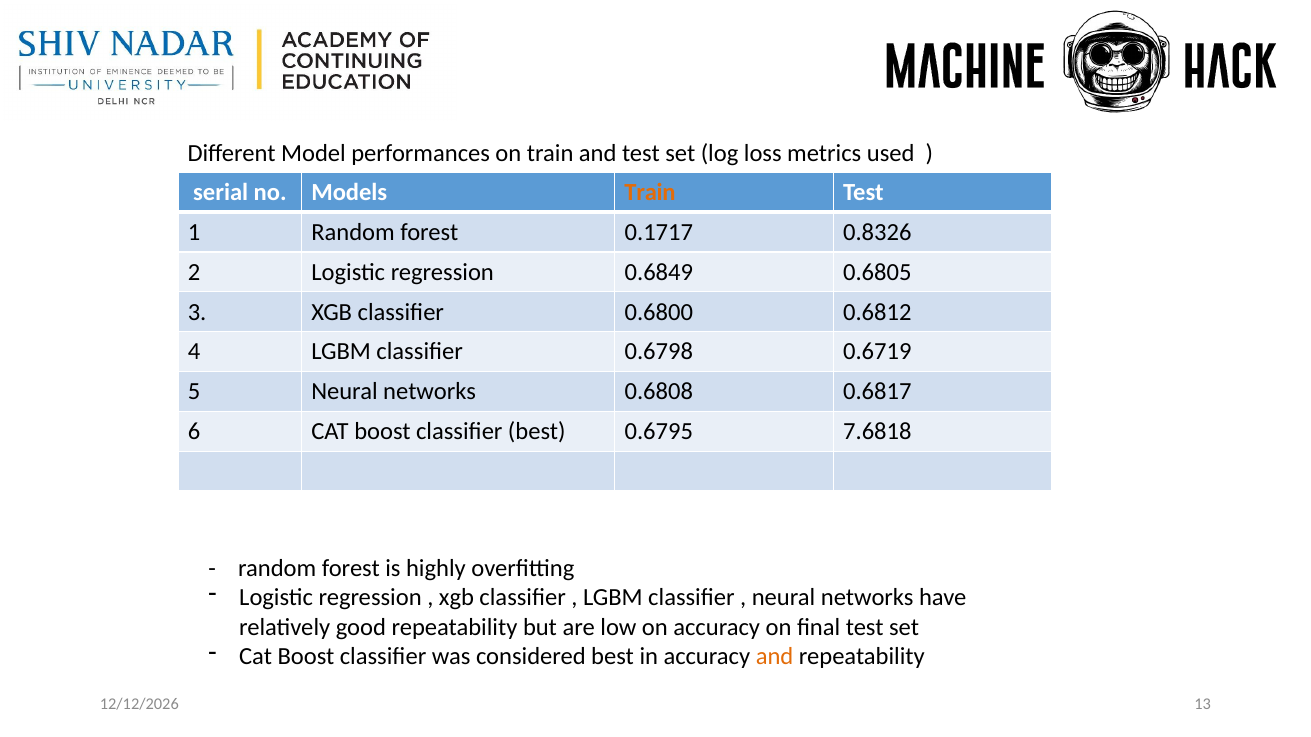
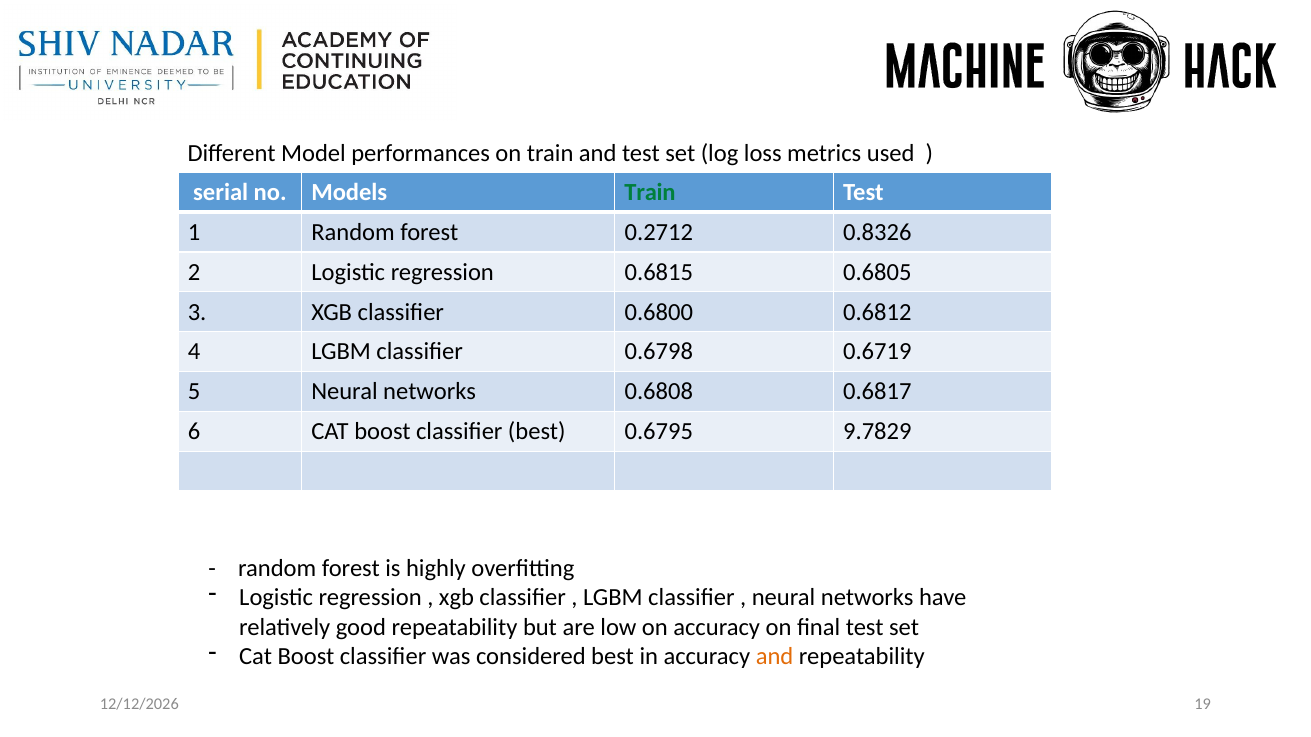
Train at (650, 193) colour: orange -> green
0.1717: 0.1717 -> 0.2712
0.6849: 0.6849 -> 0.6815
7.6818: 7.6818 -> 9.7829
13: 13 -> 19
